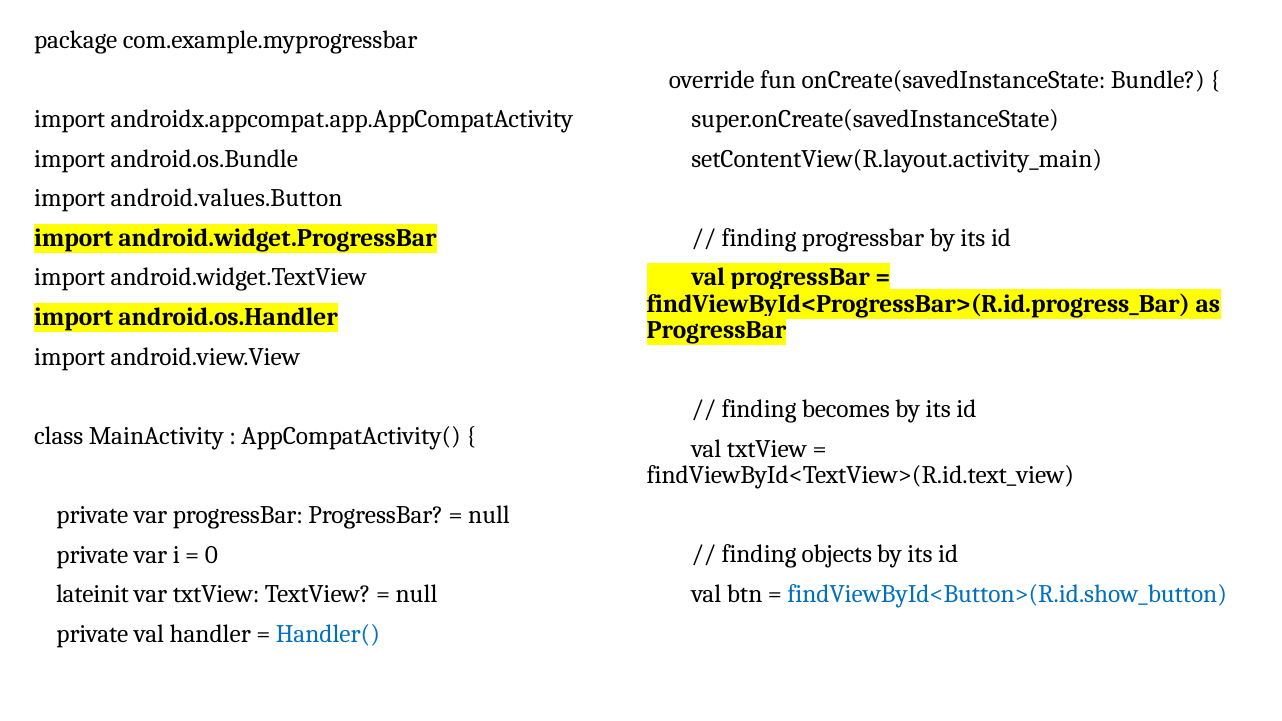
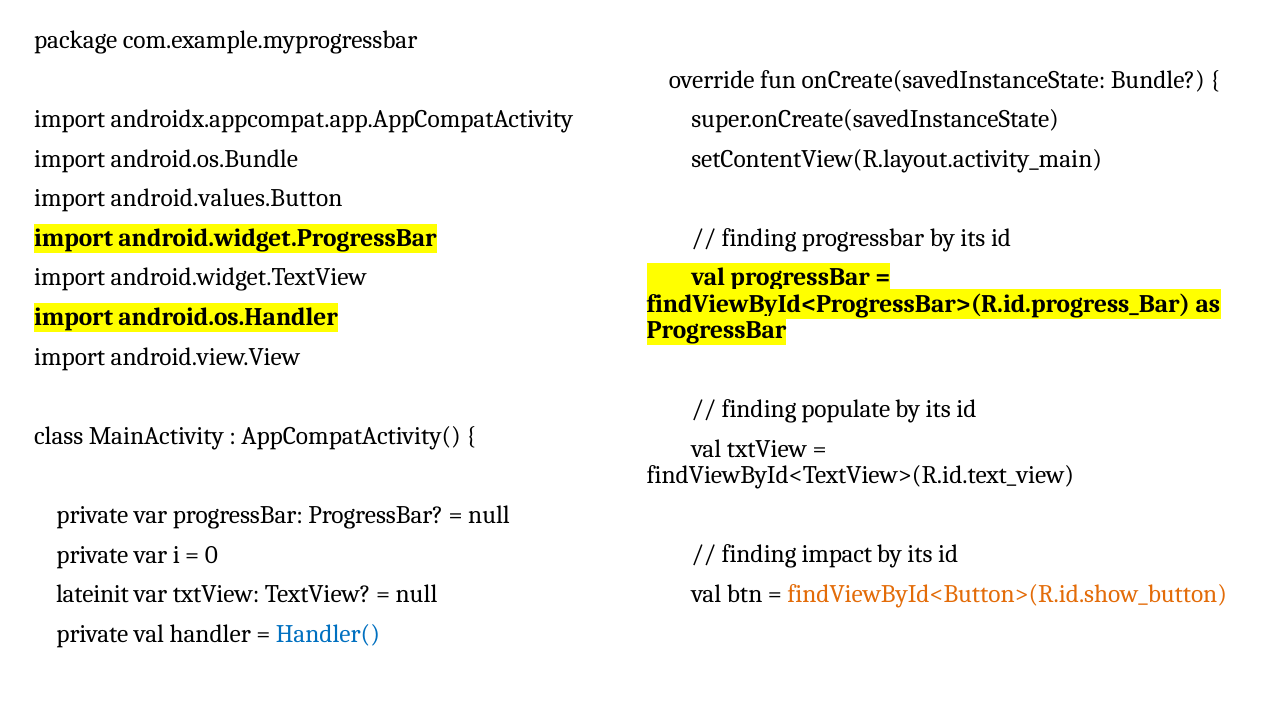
becomes: becomes -> populate
objects: objects -> impact
findViewById<Button>(R.id.show_button colour: blue -> orange
